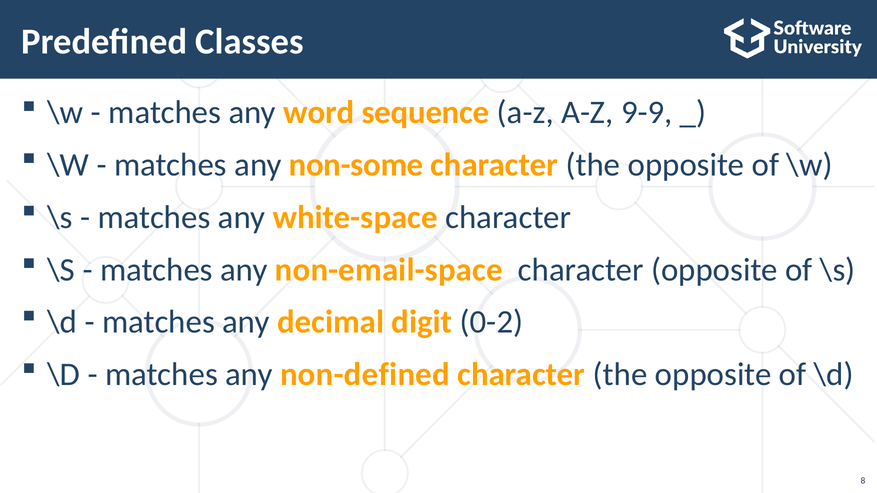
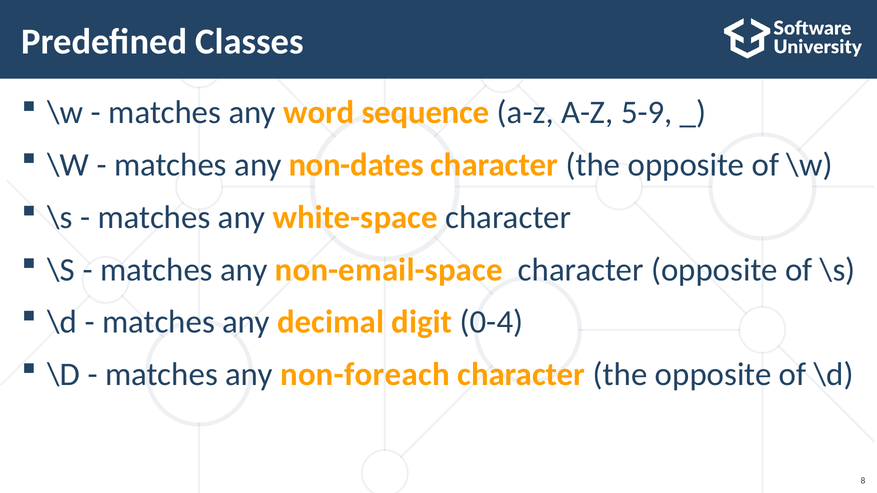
9-9: 9-9 -> 5-9
non-some: non-some -> non-dates
0-2: 0-2 -> 0-4
non-defined: non-defined -> non-foreach
